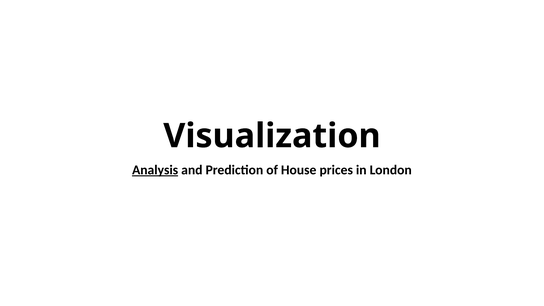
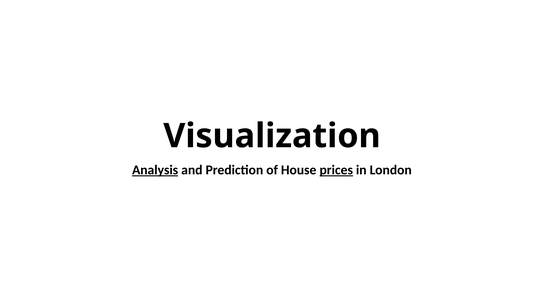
prices underline: none -> present
